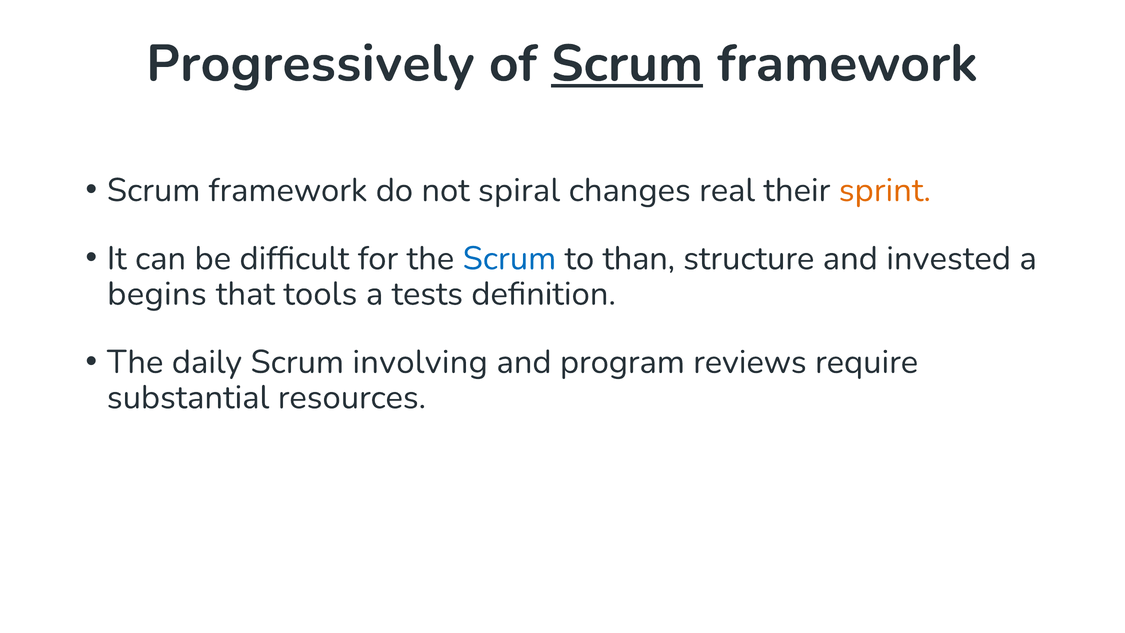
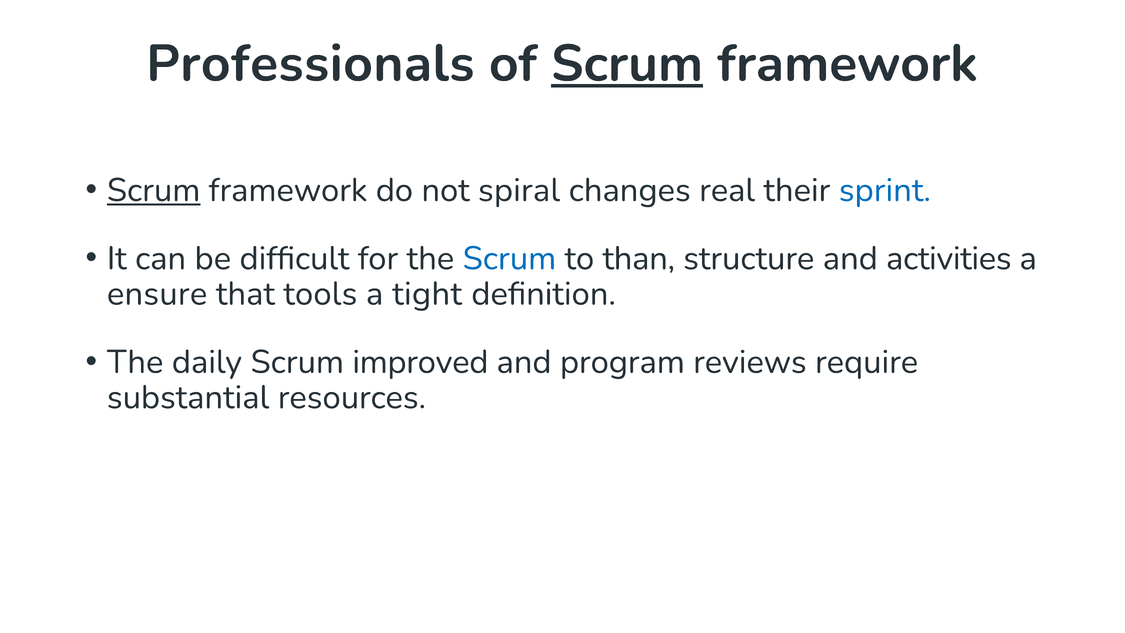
Progressively: Progressively -> Professionals
Scrum at (154, 190) underline: none -> present
sprint colour: orange -> blue
invested: invested -> activities
begins: begins -> ensure
tests: tests -> tight
involving: involving -> improved
